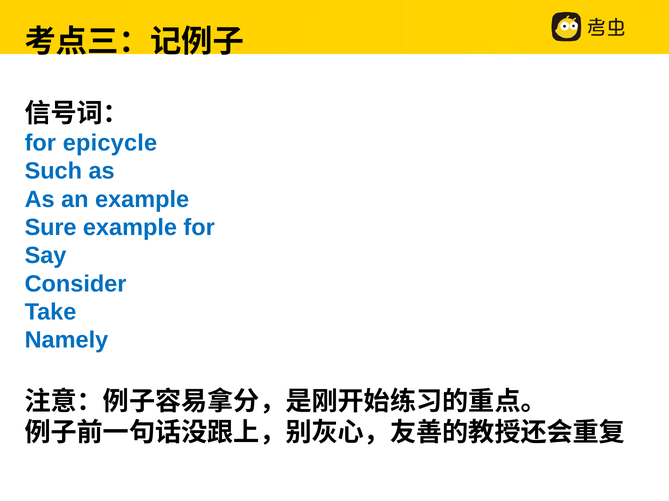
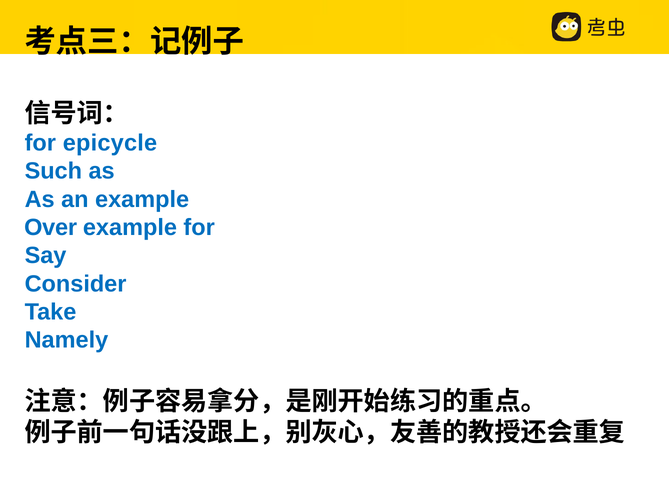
Sure: Sure -> Over
